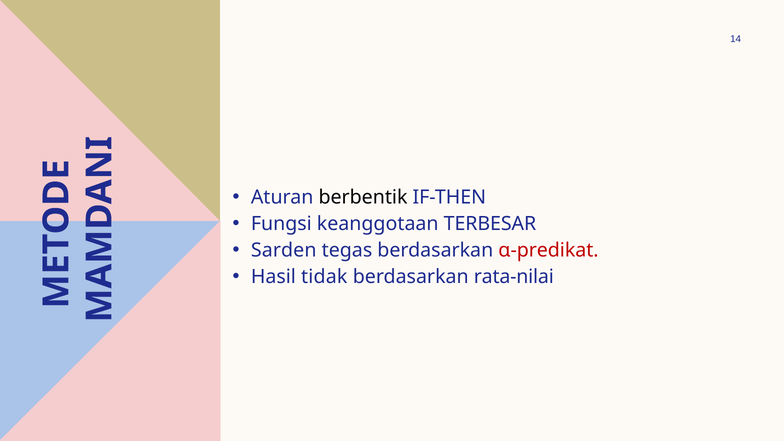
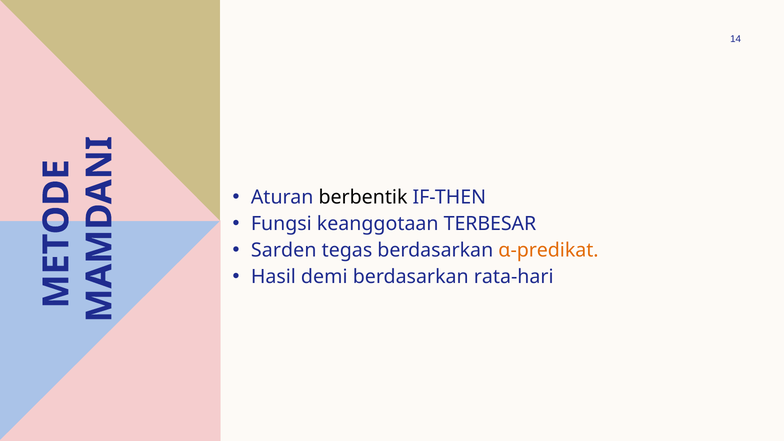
α-predikat colour: red -> orange
tidak: tidak -> demi
rata-nilai: rata-nilai -> rata-hari
